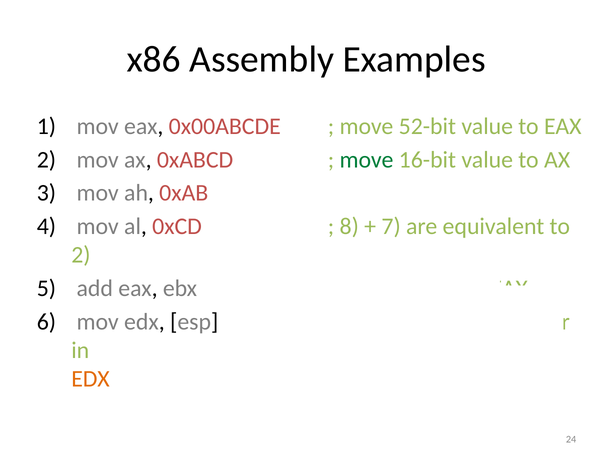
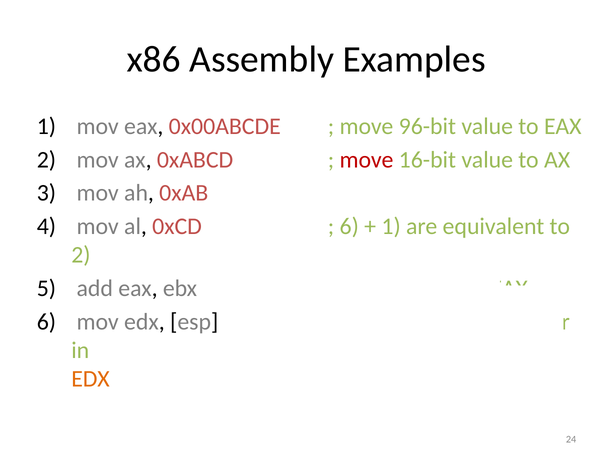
52-bit: 52-bit -> 96-bit
move at (367, 160) colour: green -> red
8 at (349, 226): 8 -> 6
7 at (391, 226): 7 -> 1
